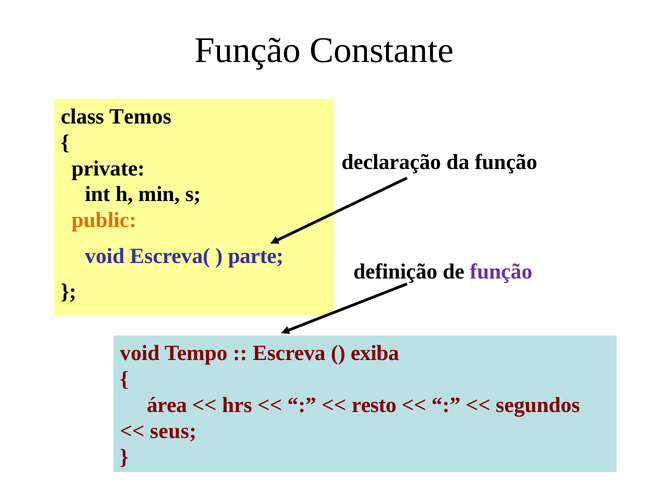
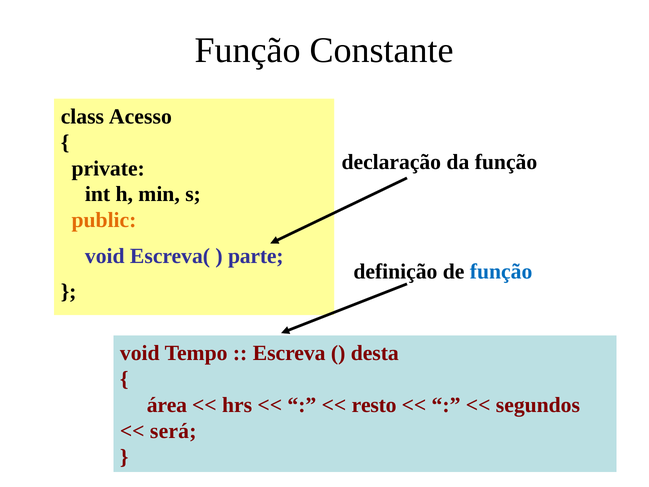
Temos: Temos -> Acesso
função at (501, 271) colour: purple -> blue
exiba: exiba -> desta
seus: seus -> será
